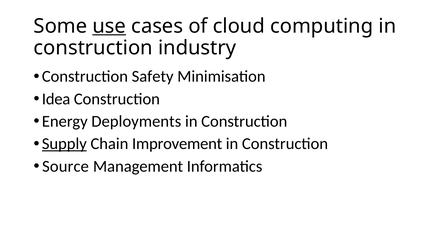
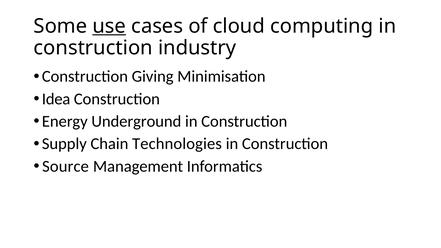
Safety: Safety -> Giving
Deployments: Deployments -> Underground
Supply underline: present -> none
Improvement: Improvement -> Technologies
